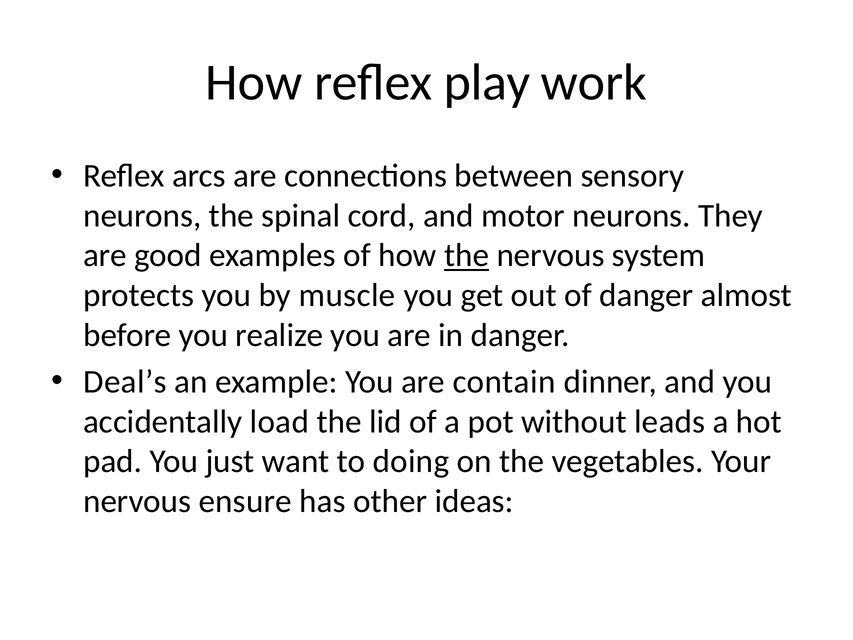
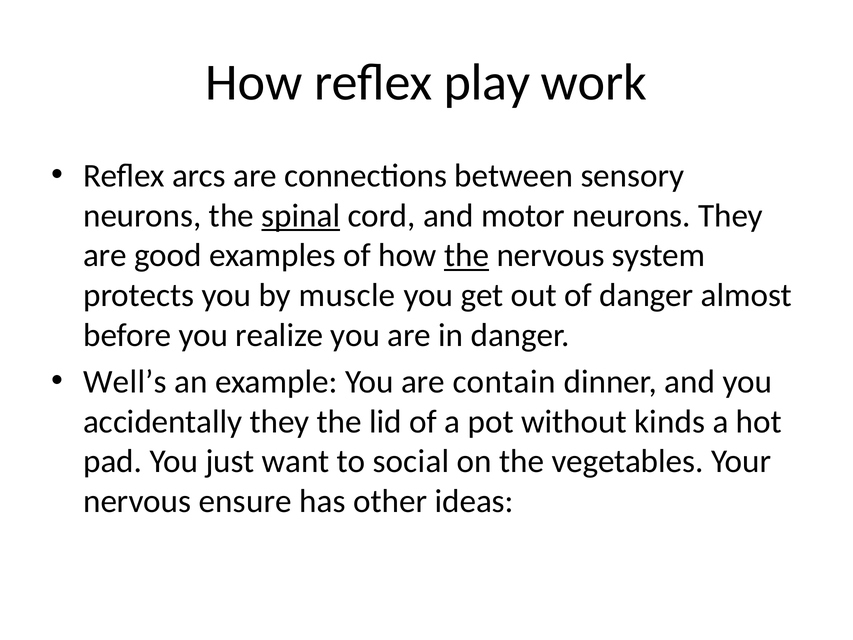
spinal underline: none -> present
Deal’s: Deal’s -> Well’s
accidentally load: load -> they
leads: leads -> kinds
doing: doing -> social
